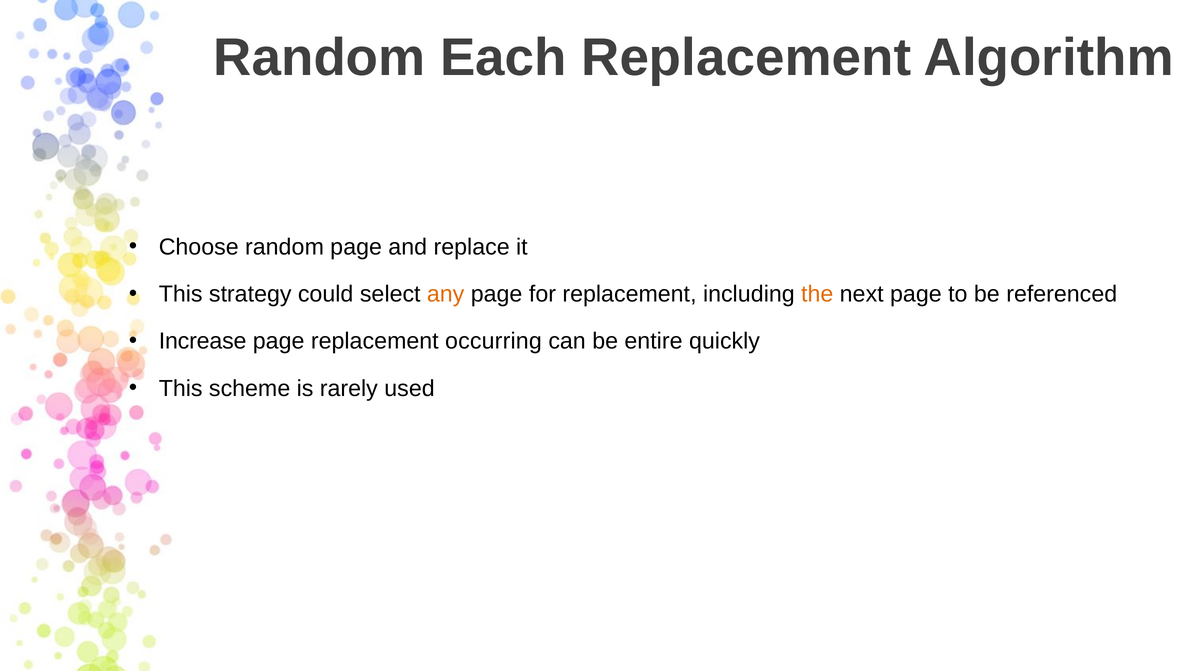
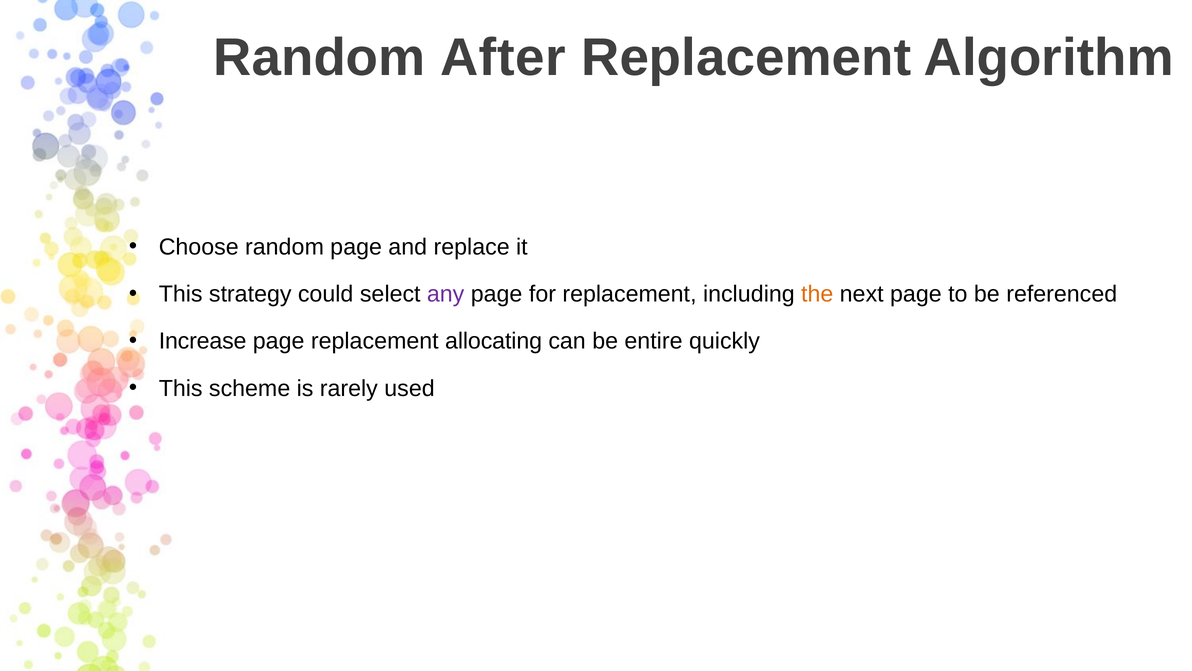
Each: Each -> After
any colour: orange -> purple
occurring: occurring -> allocating
